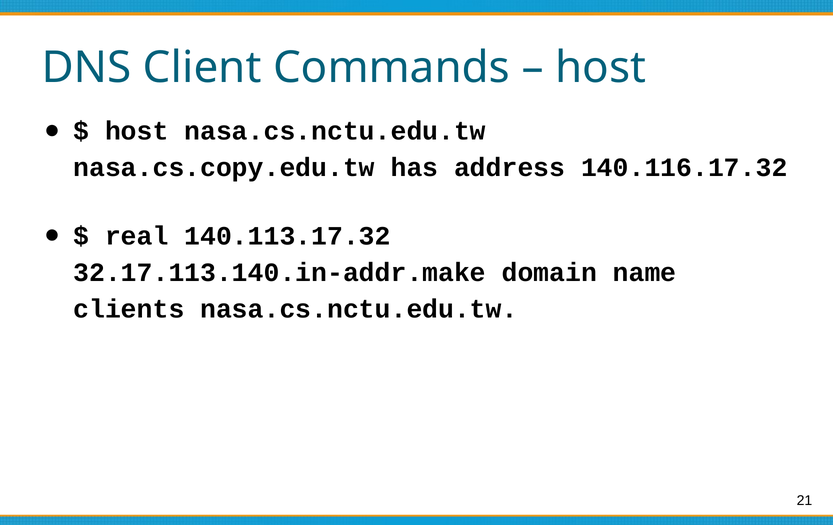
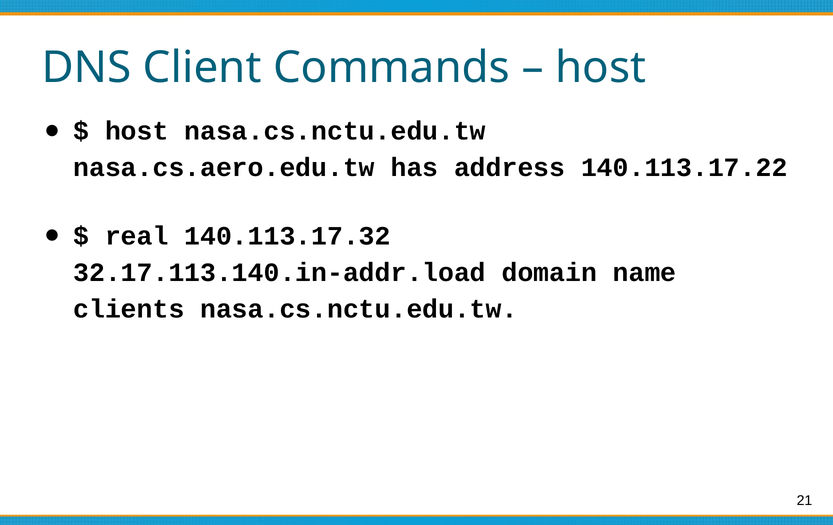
nasa.cs.copy.edu.tw: nasa.cs.copy.edu.tw -> nasa.cs.aero.edu.tw
140.116.17.32: 140.116.17.32 -> 140.113.17.22
32.17.113.140.in-addr.make: 32.17.113.140.in-addr.make -> 32.17.113.140.in-addr.load
